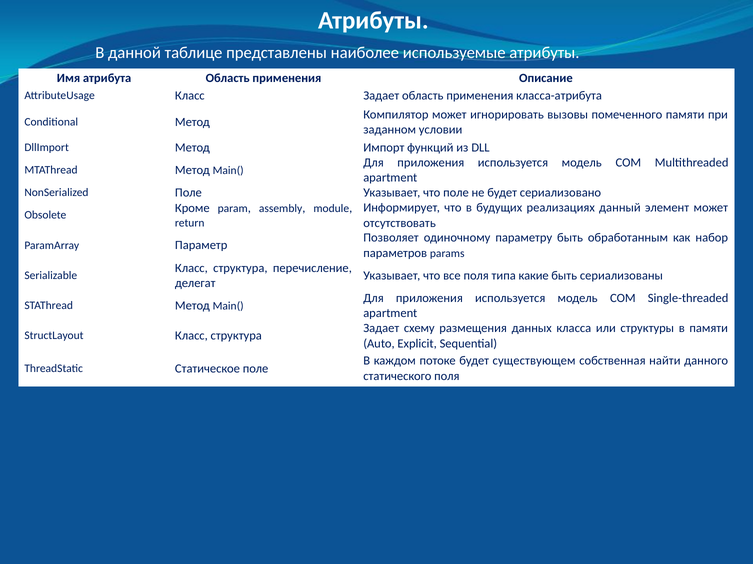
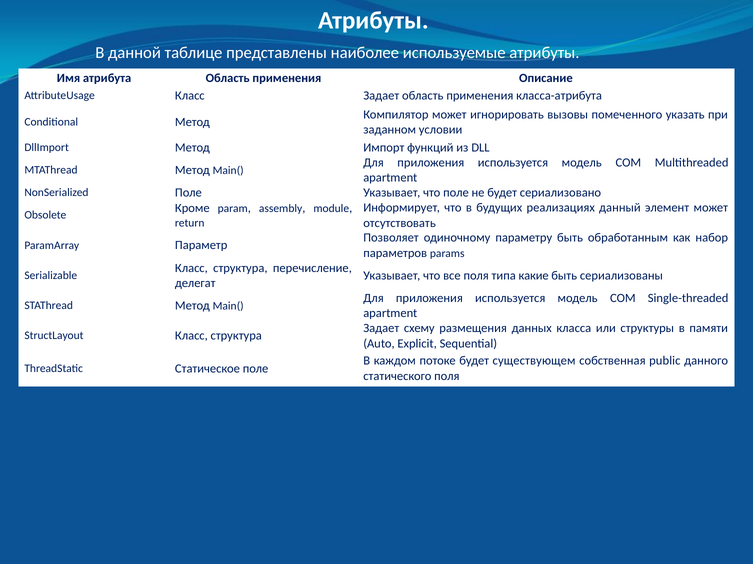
помеченного памяти: памяти -> указать
найти: найти -> public
